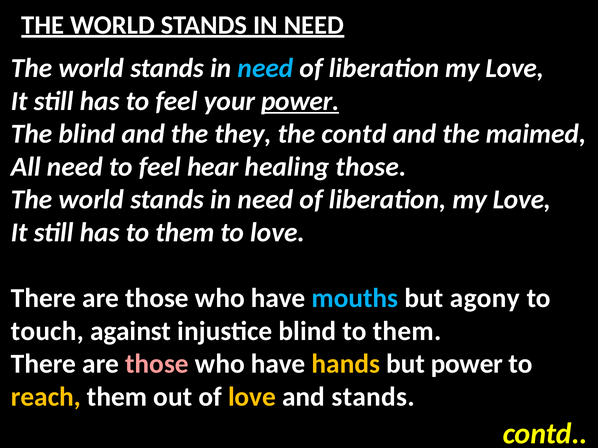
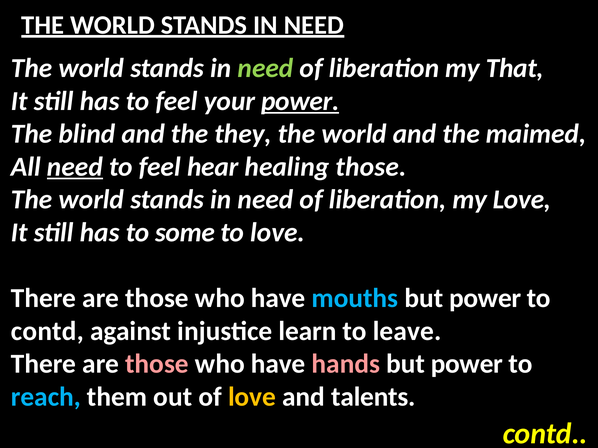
need at (265, 68) colour: light blue -> light green
Love at (515, 68): Love -> That
contd at (354, 134): contd -> world
need at (75, 167) underline: none -> present
has to them: them -> some
agony at (485, 298): agony -> power
touch at (47, 331): touch -> contd
injustice blind: blind -> learn
them at (407, 331): them -> leave
hands colour: yellow -> pink
reach colour: yellow -> light blue
and stands: stands -> talents
